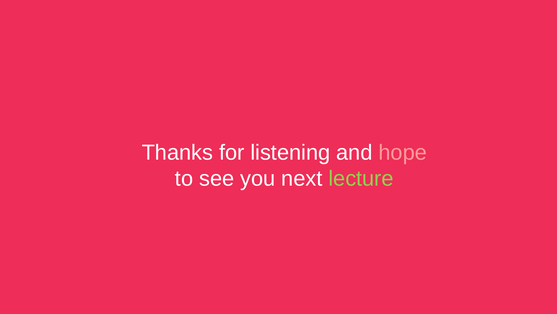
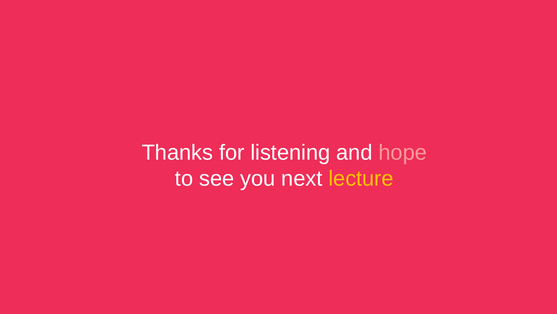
lecture colour: light green -> yellow
